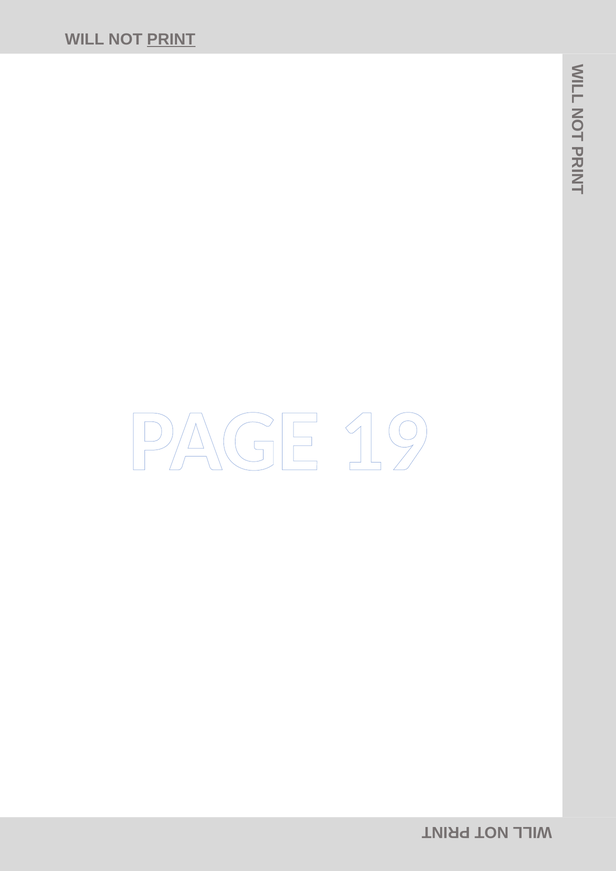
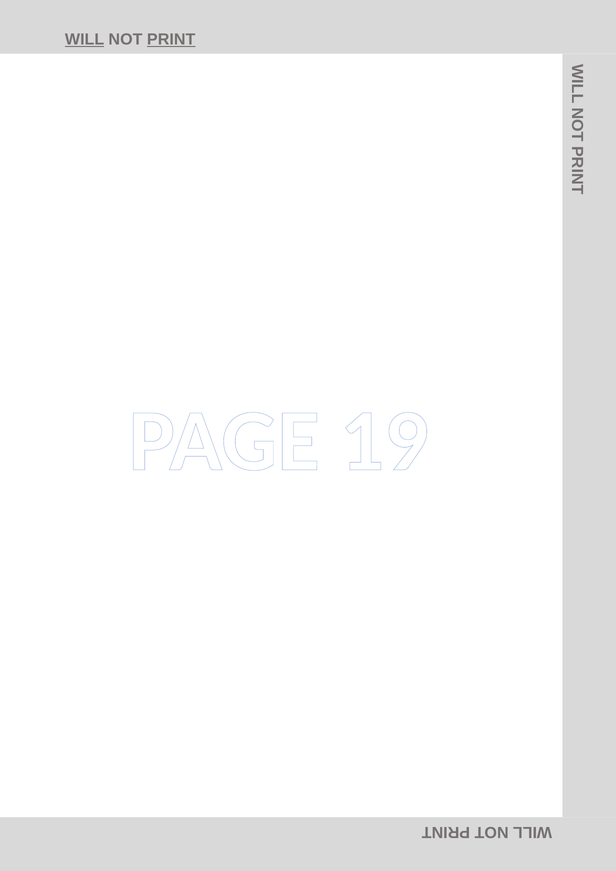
WILL underline: none -> present
